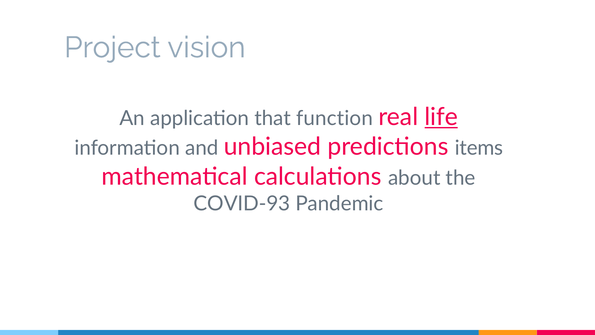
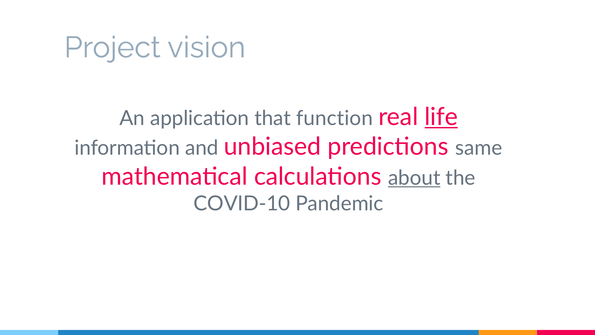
items: items -> same
about underline: none -> present
COVID-93: COVID-93 -> COVID-10
